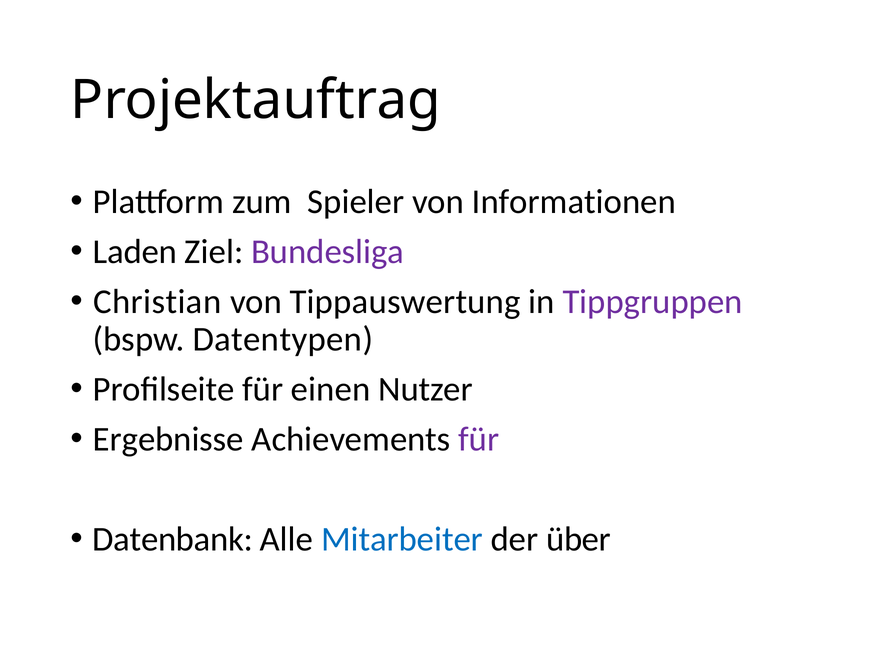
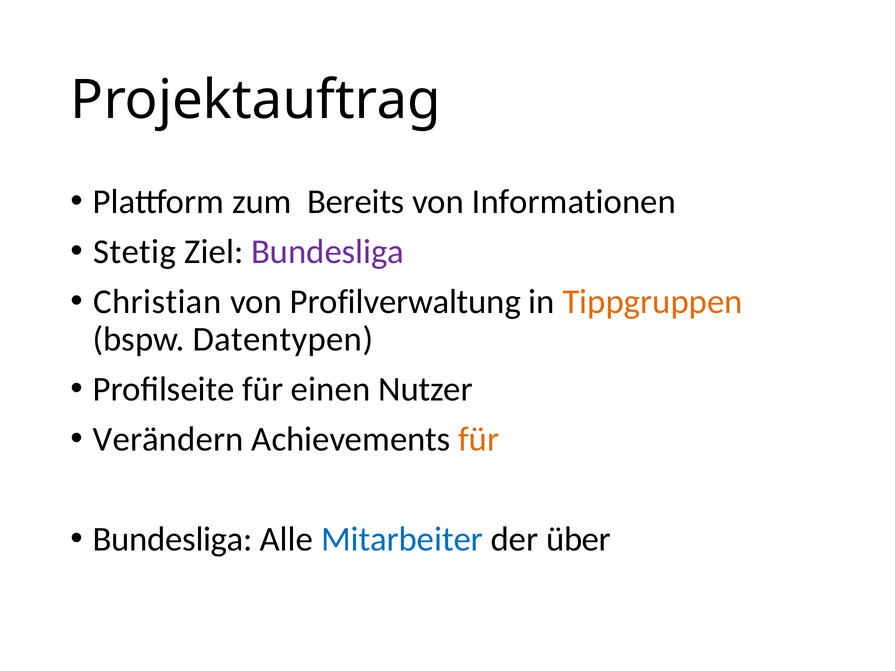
Spieler: Spieler -> Bereits
Laden: Laden -> Stetig
Tippauswertung: Tippauswertung -> Profilverwaltung
Tippgruppen colour: purple -> orange
Ergebnisse: Ergebnisse -> Verändern
für at (479, 439) colour: purple -> orange
Datenbank at (173, 540): Datenbank -> Bundesliga
